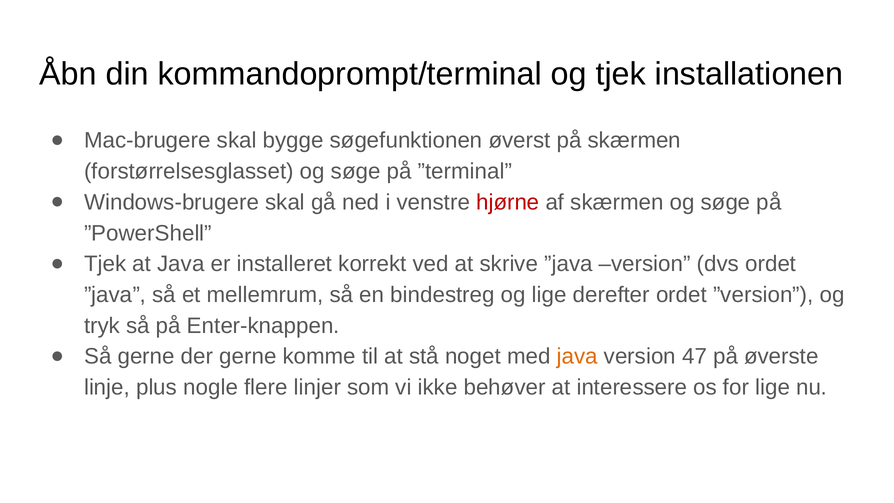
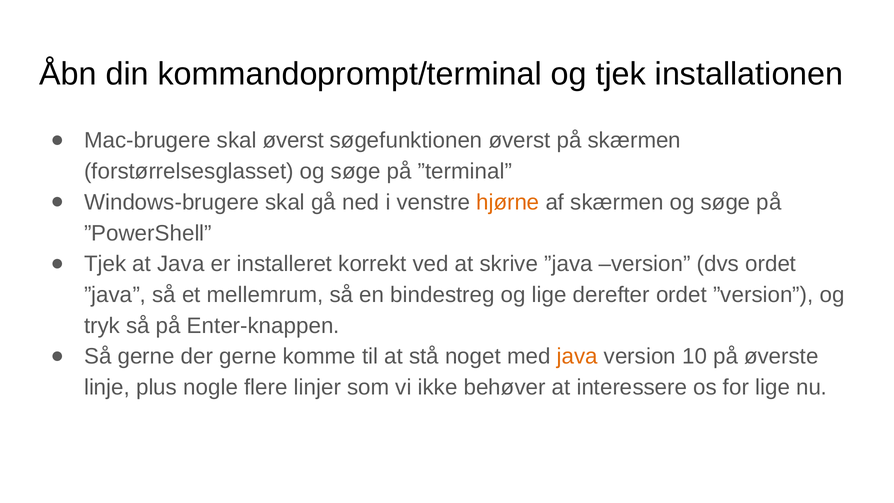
skal bygge: bygge -> øverst
hjørne colour: red -> orange
47: 47 -> 10
